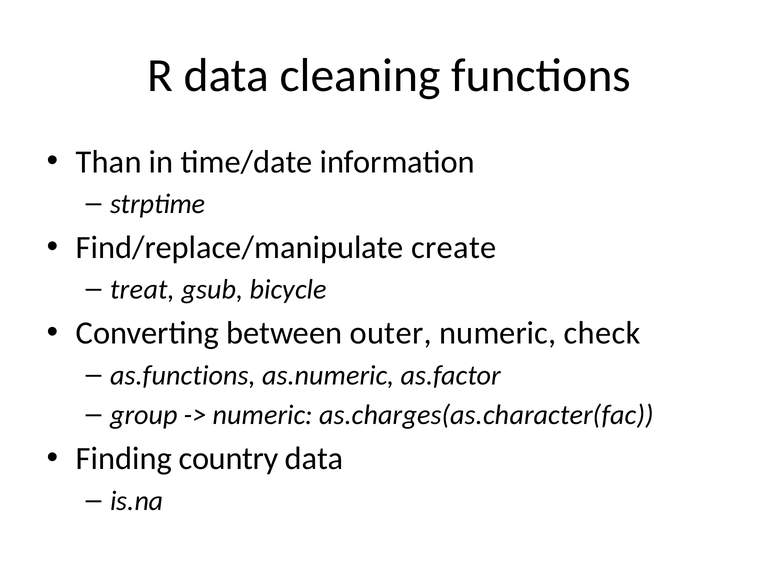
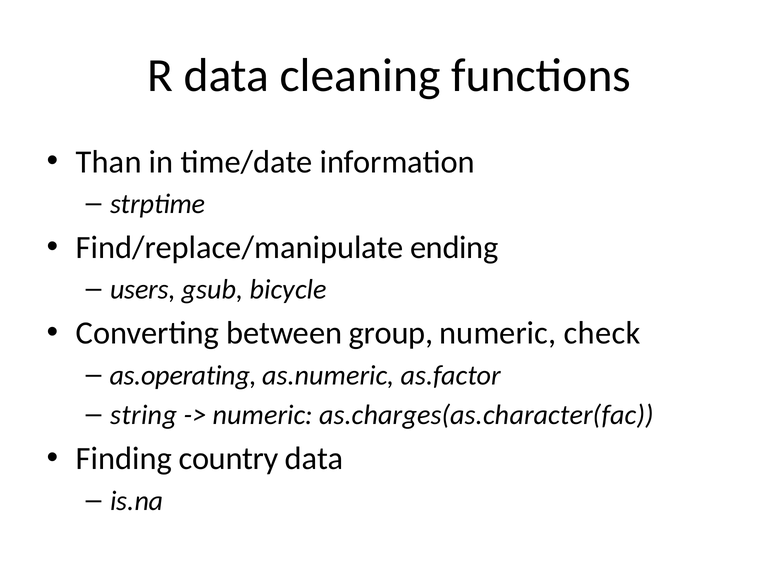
create: create -> ending
treat: treat -> users
outer: outer -> group
as.functions: as.functions -> as.operating
group: group -> string
